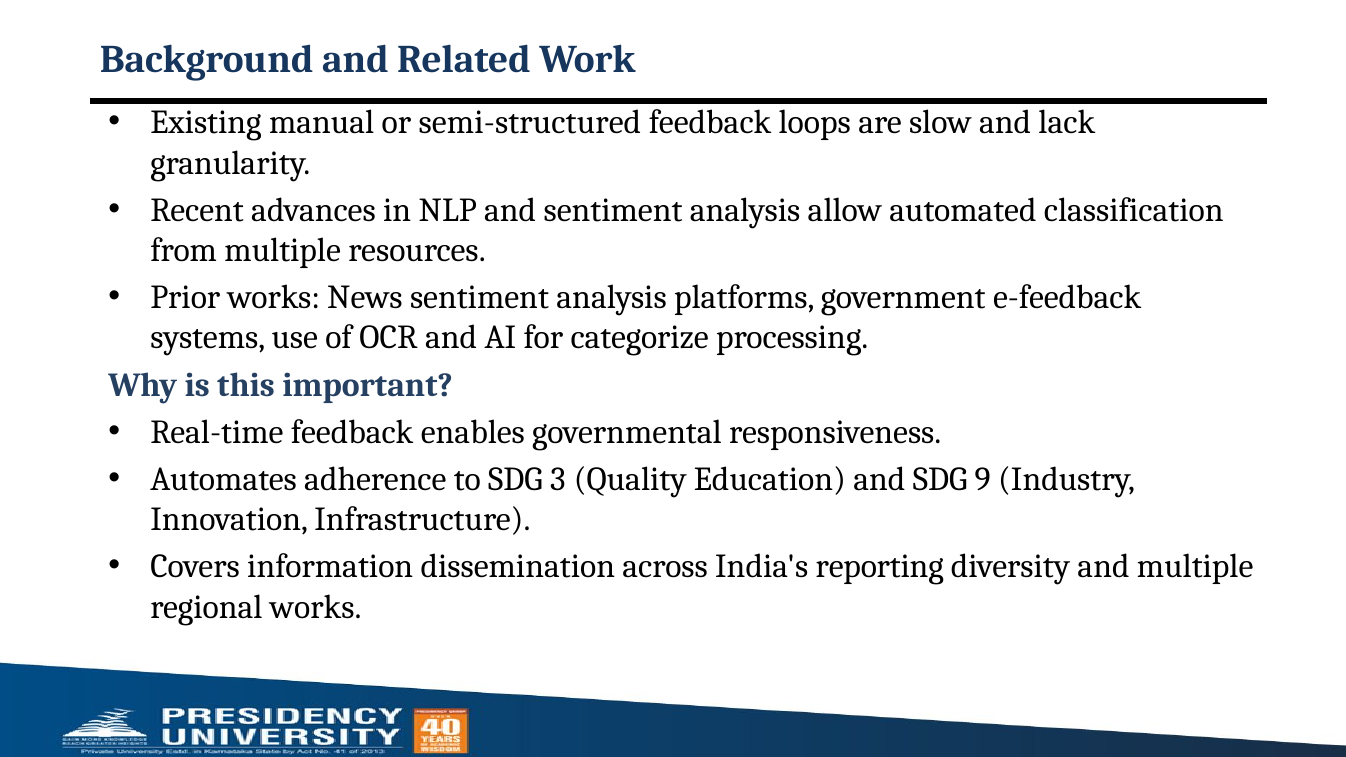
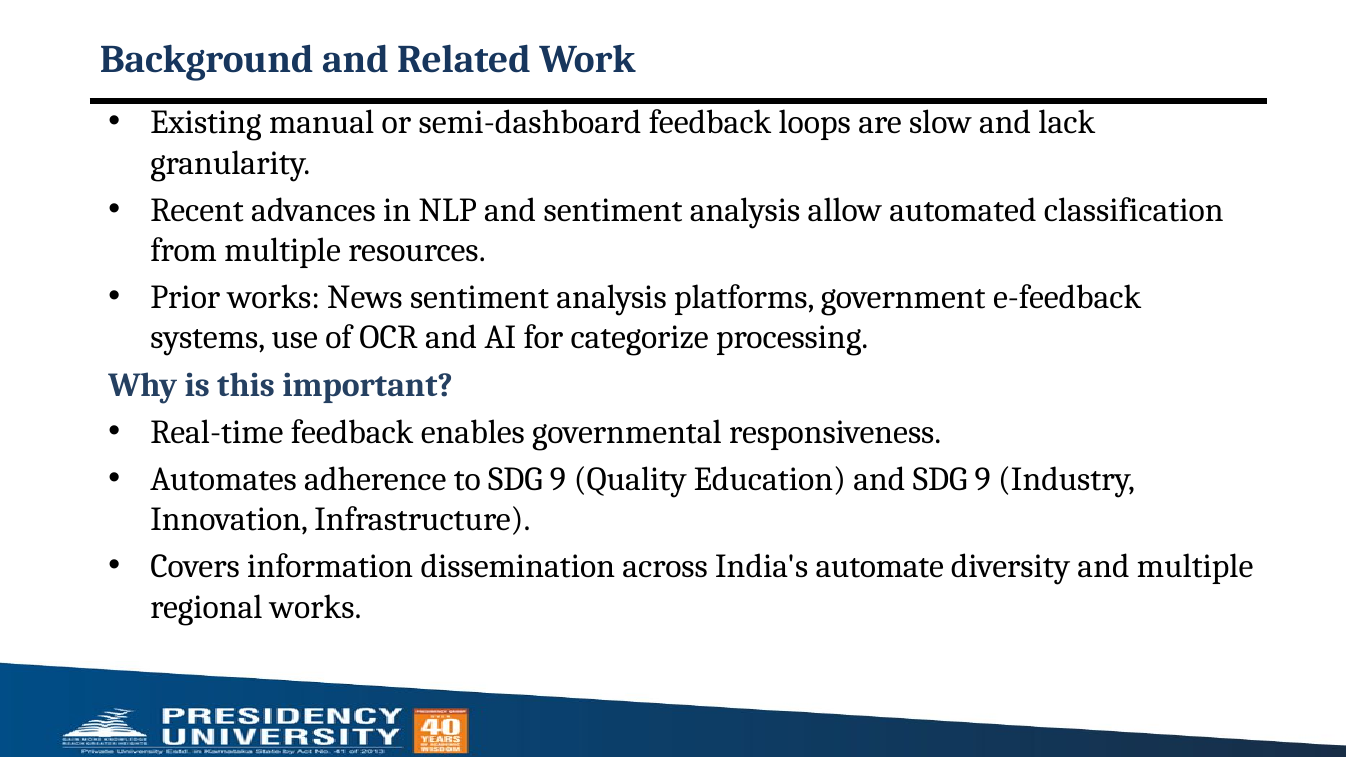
semi-structured: semi-structured -> semi-dashboard
to SDG 3: 3 -> 9
reporting: reporting -> automate
